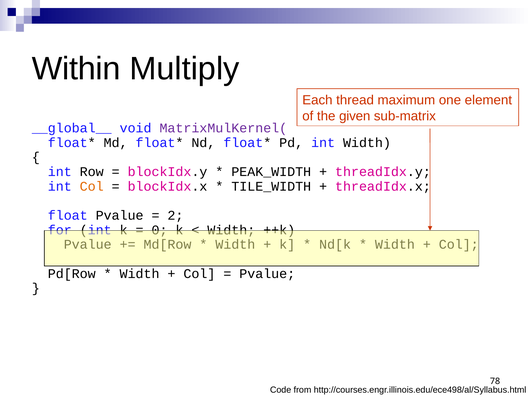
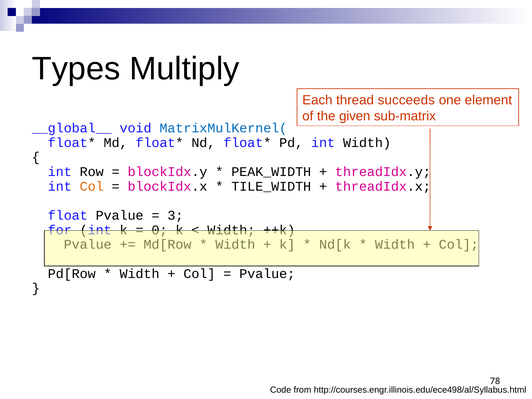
Within: Within -> Types
maximum: maximum -> succeeds
MatrixMulKernel( colour: purple -> blue
2: 2 -> 3
